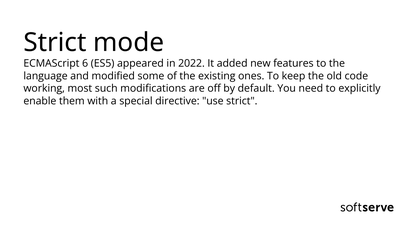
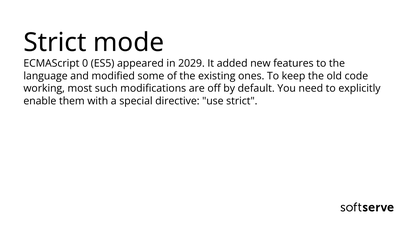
6: 6 -> 0
2022: 2022 -> 2029
